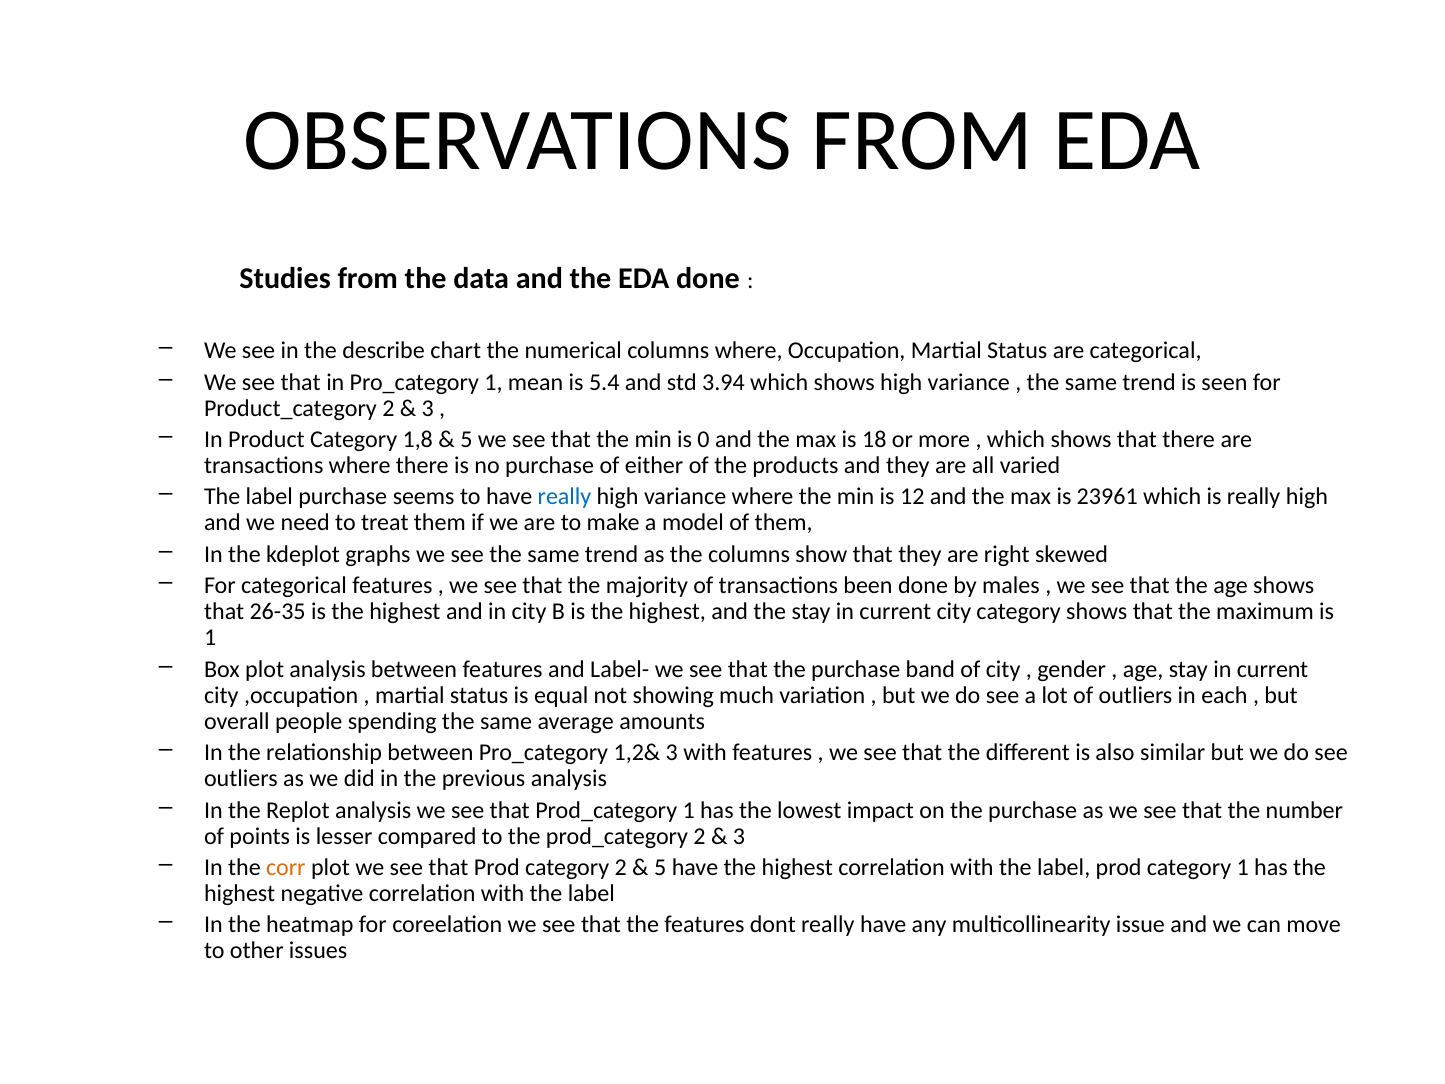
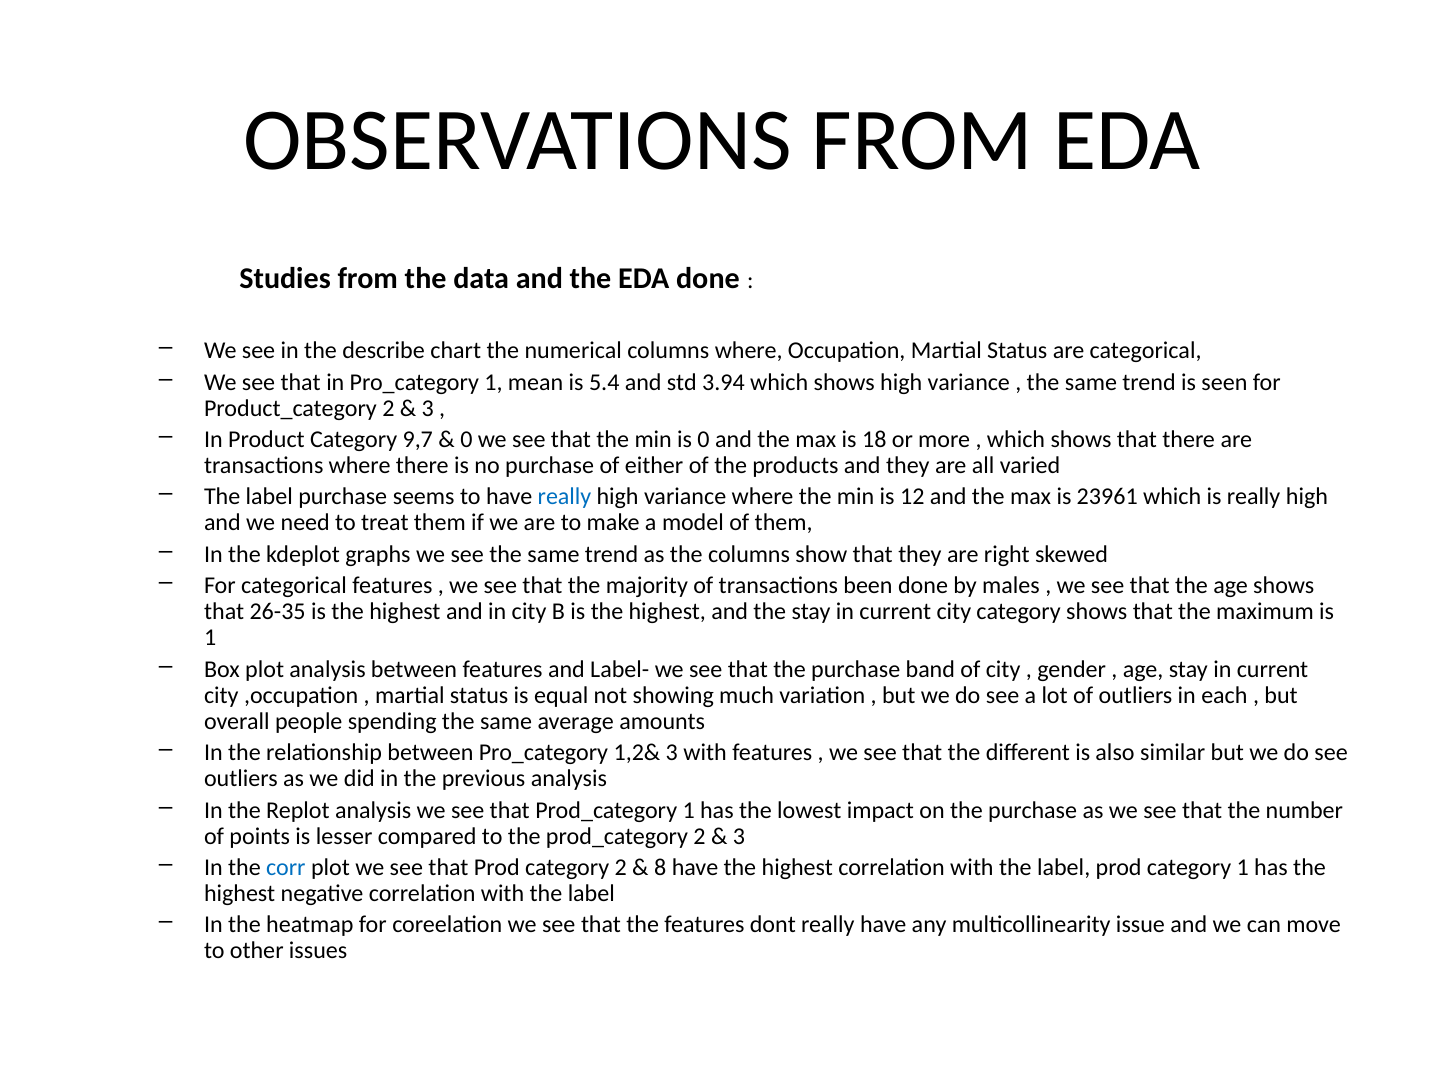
1,8: 1,8 -> 9,7
5 at (466, 439): 5 -> 0
corr colour: orange -> blue
5 at (660, 867): 5 -> 8
